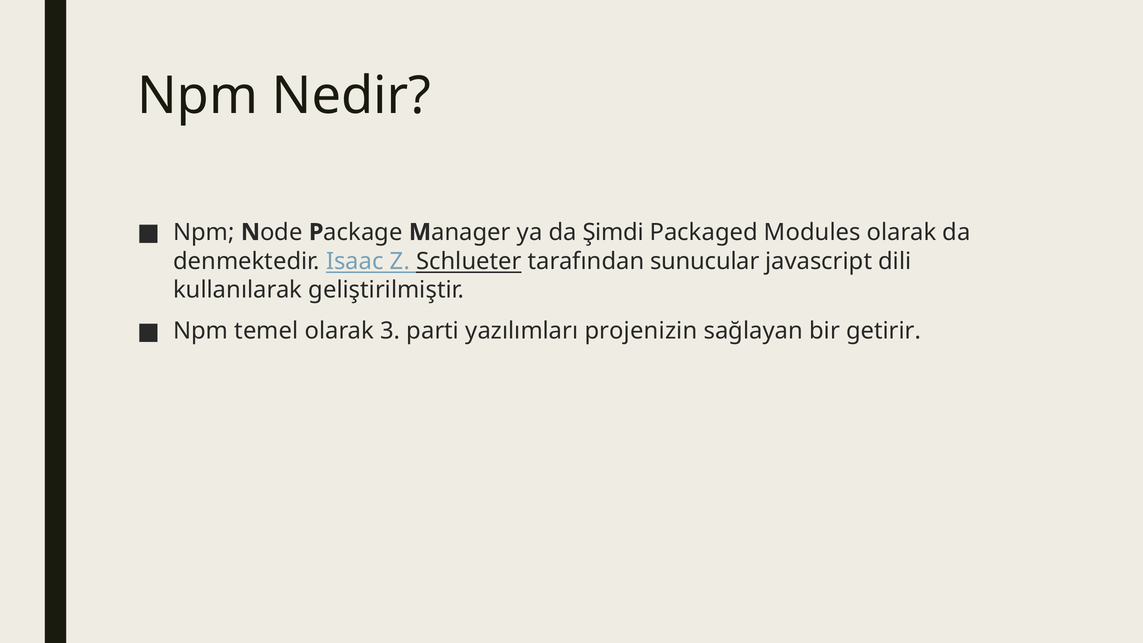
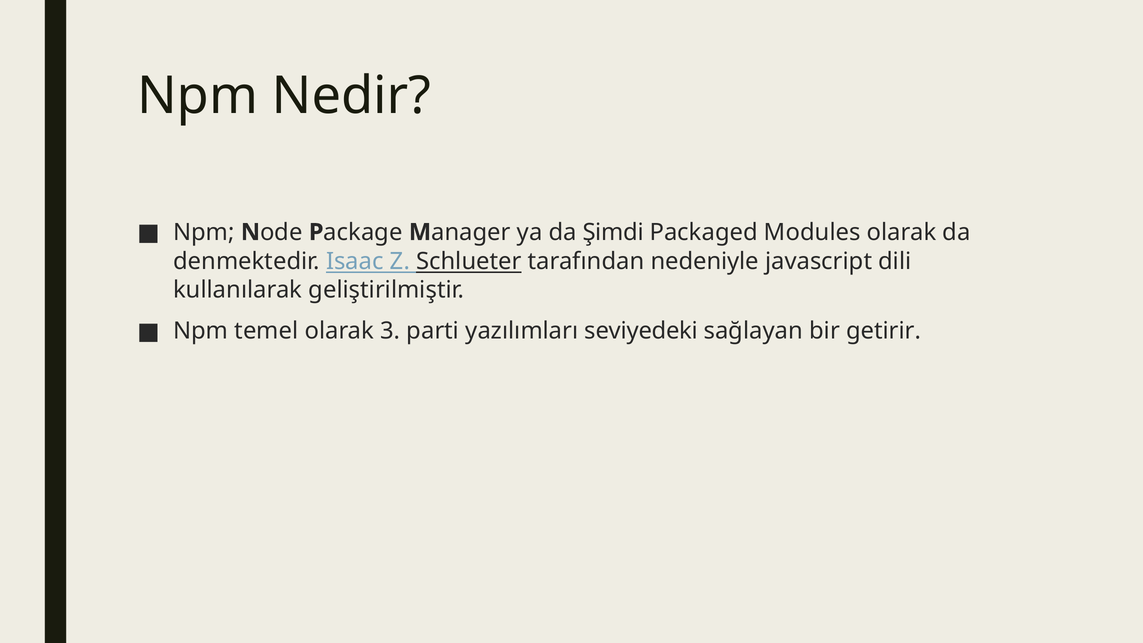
sunucular: sunucular -> nedeniyle
projenizin: projenizin -> seviyedeki
